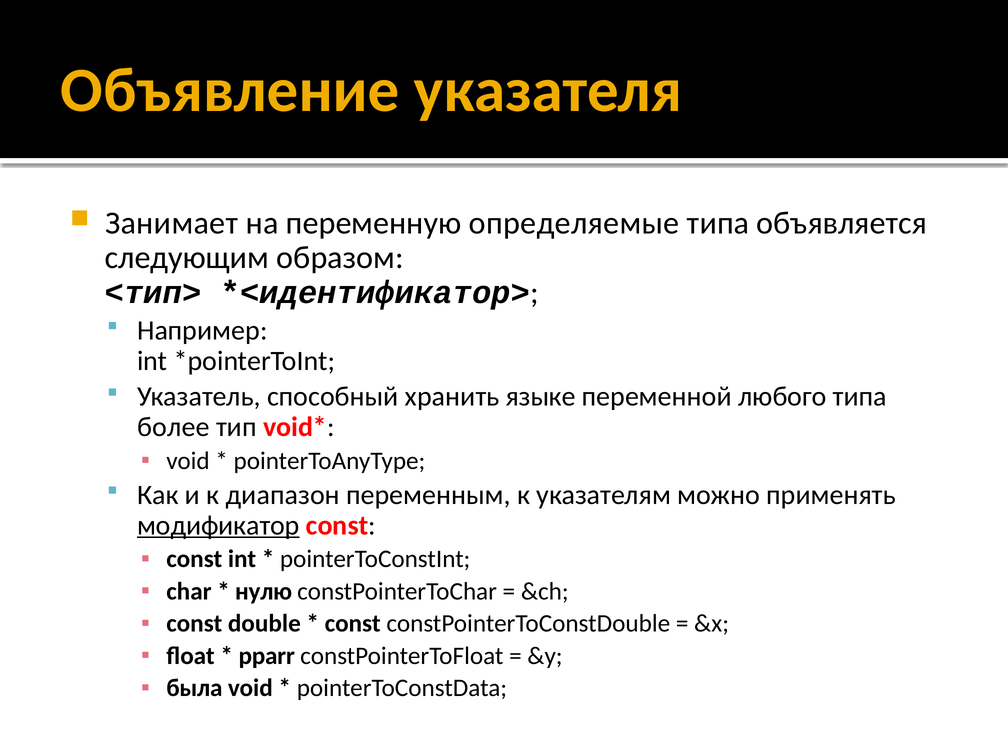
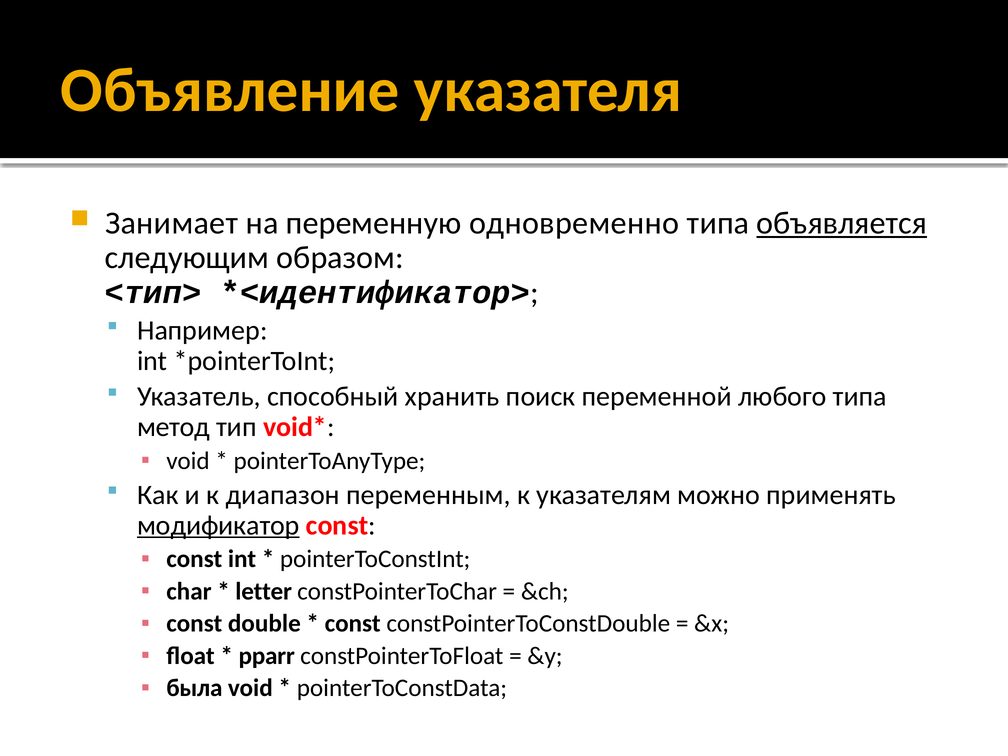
определяемые: определяемые -> одновременно
объявляется underline: none -> present
языке: языке -> поиск
более: более -> метод
нулю: нулю -> letter
